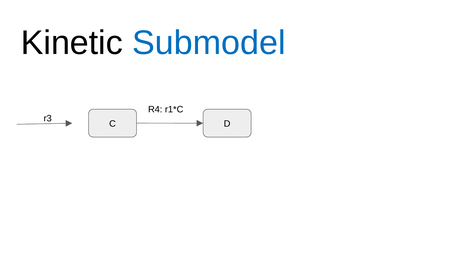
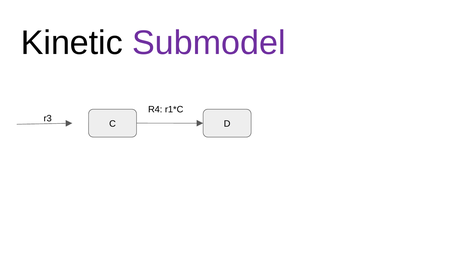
Submodel colour: blue -> purple
